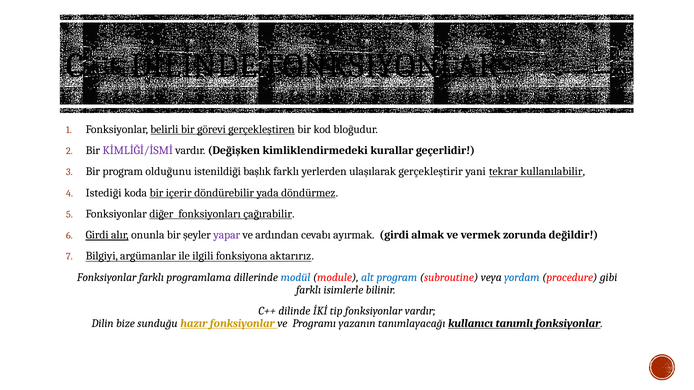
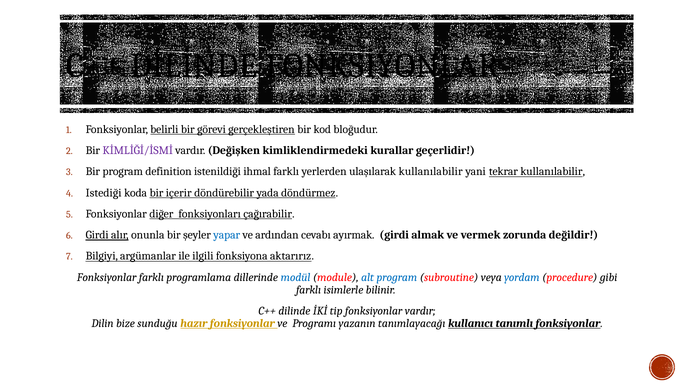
olduğunu: olduğunu -> definition
başlık: başlık -> ihmal
ulaşılarak gerçekleştirir: gerçekleştirir -> kullanılabilir
yapar colour: purple -> blue
